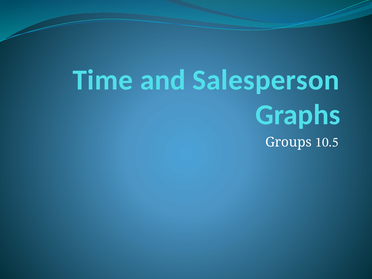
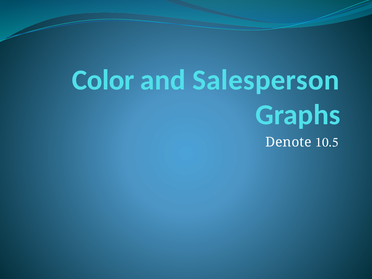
Time: Time -> Color
Groups: Groups -> Denote
